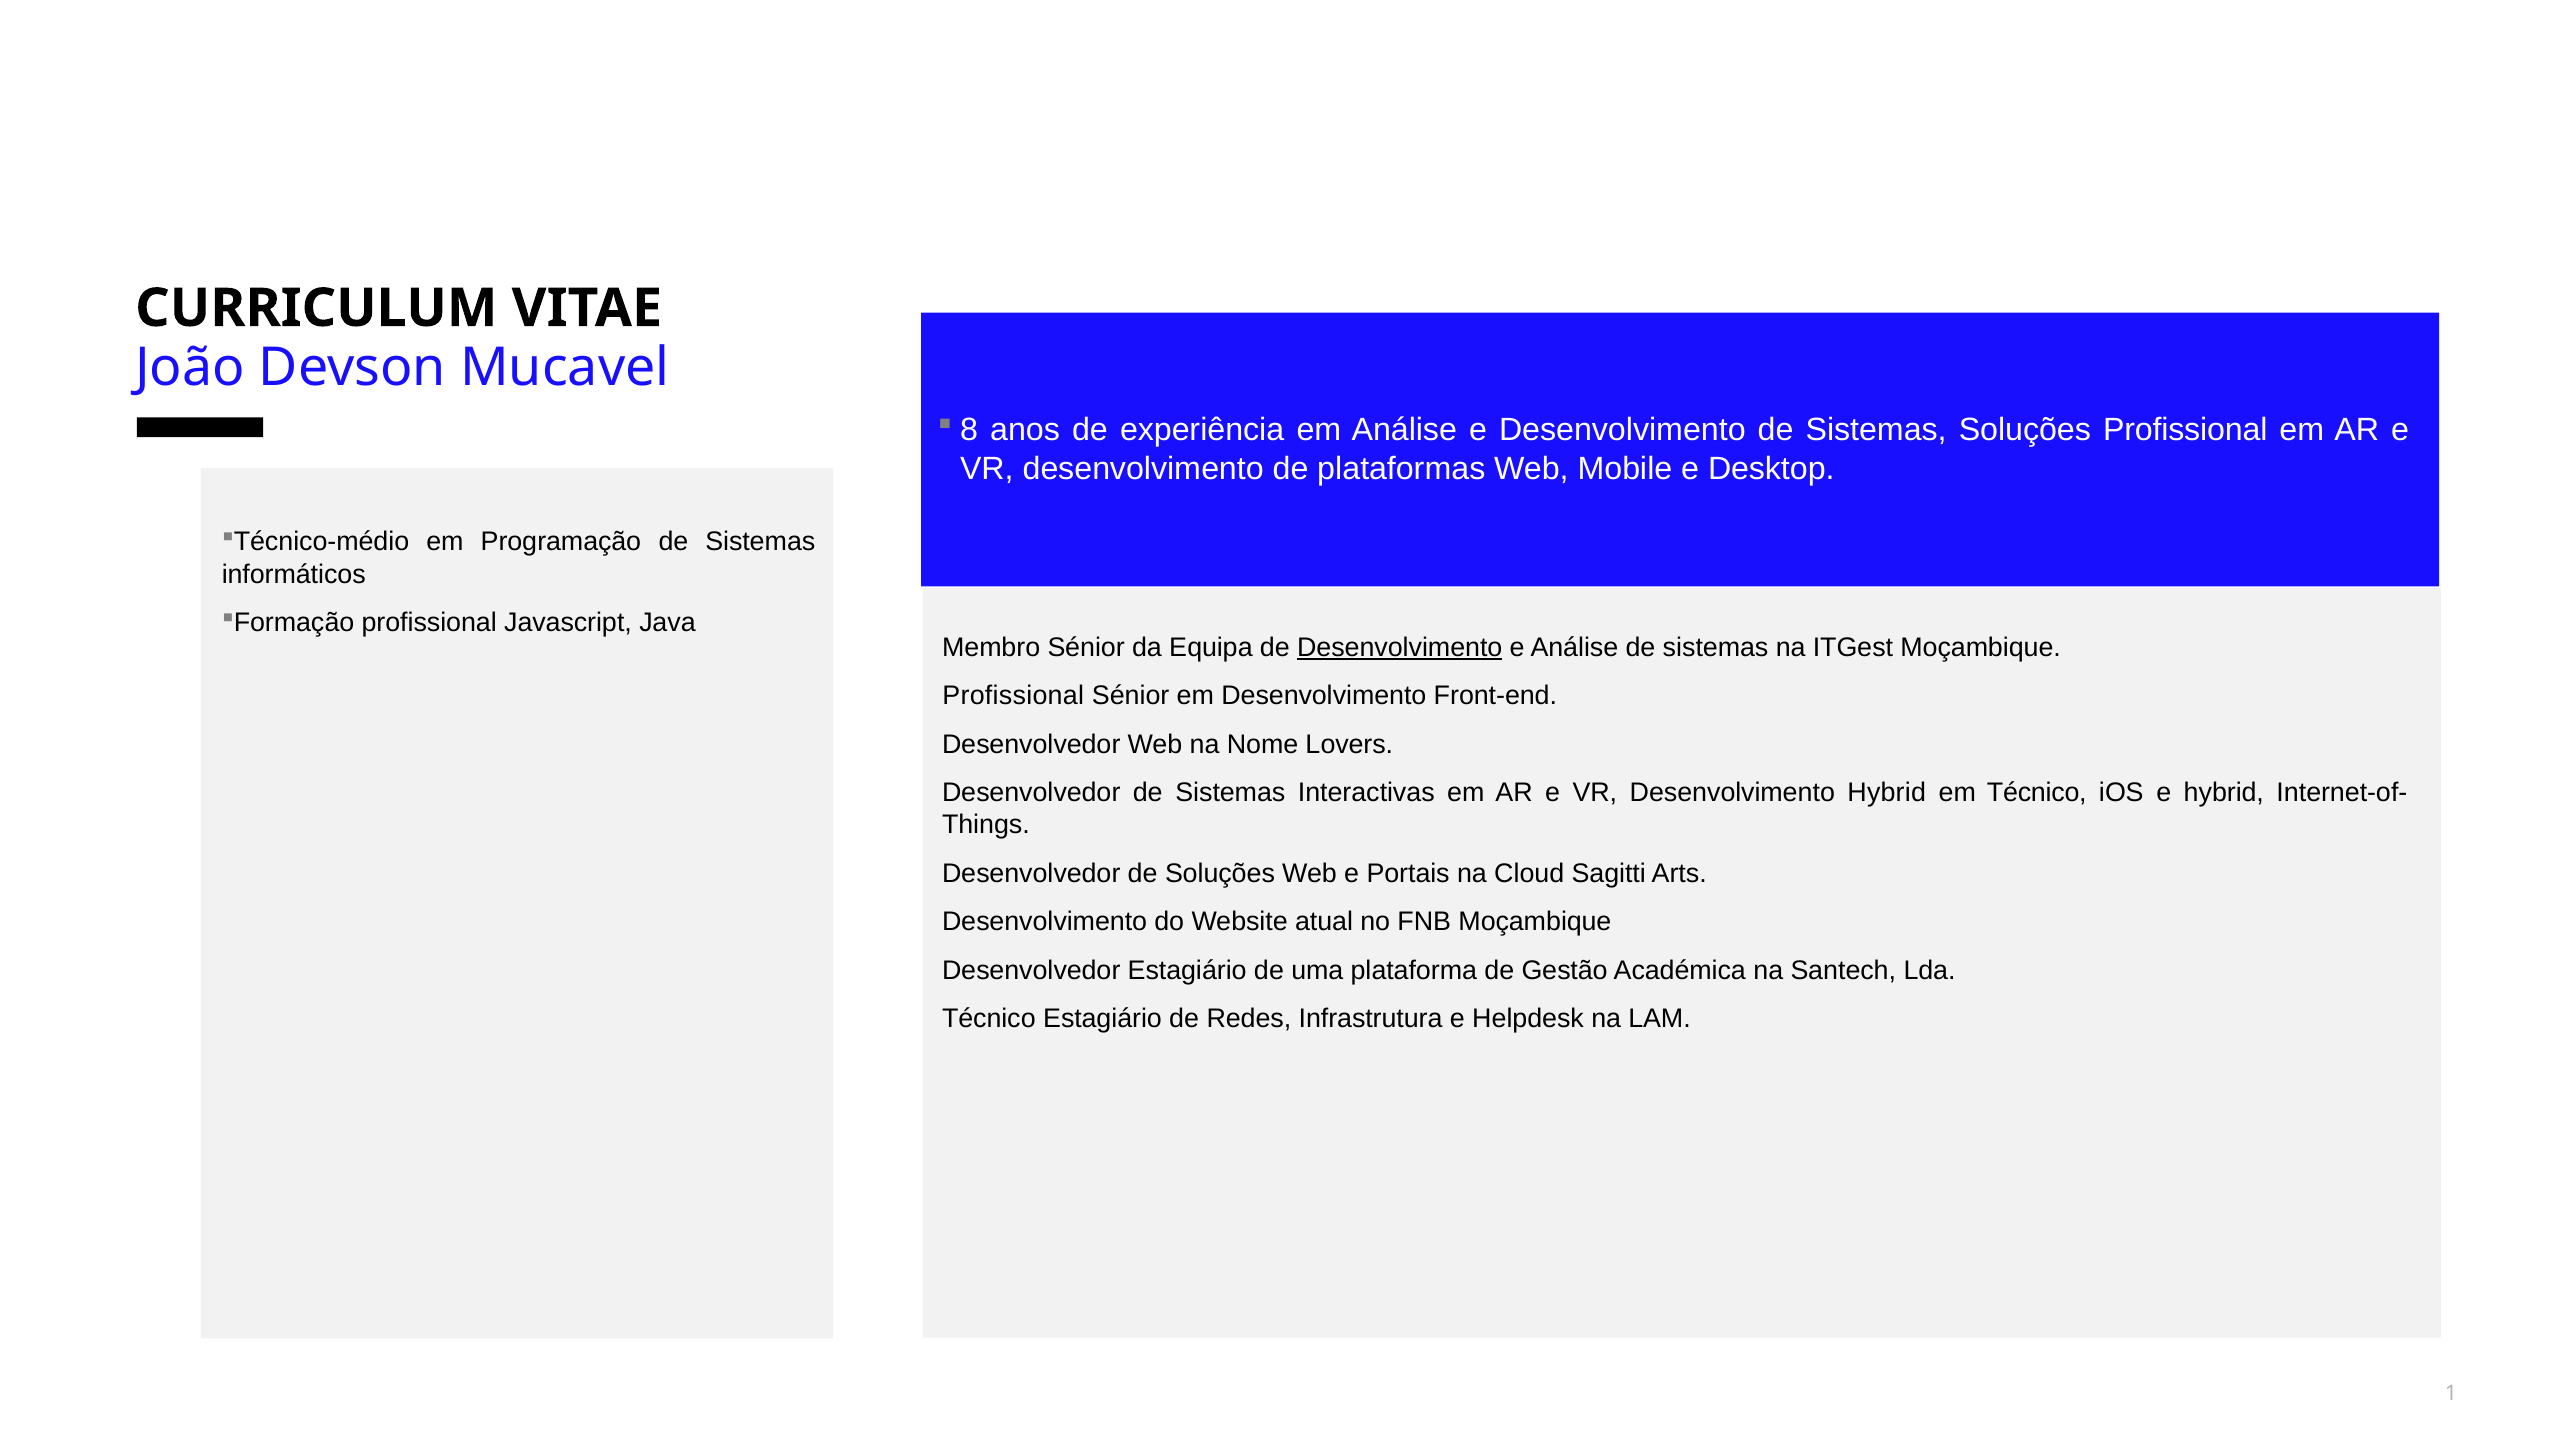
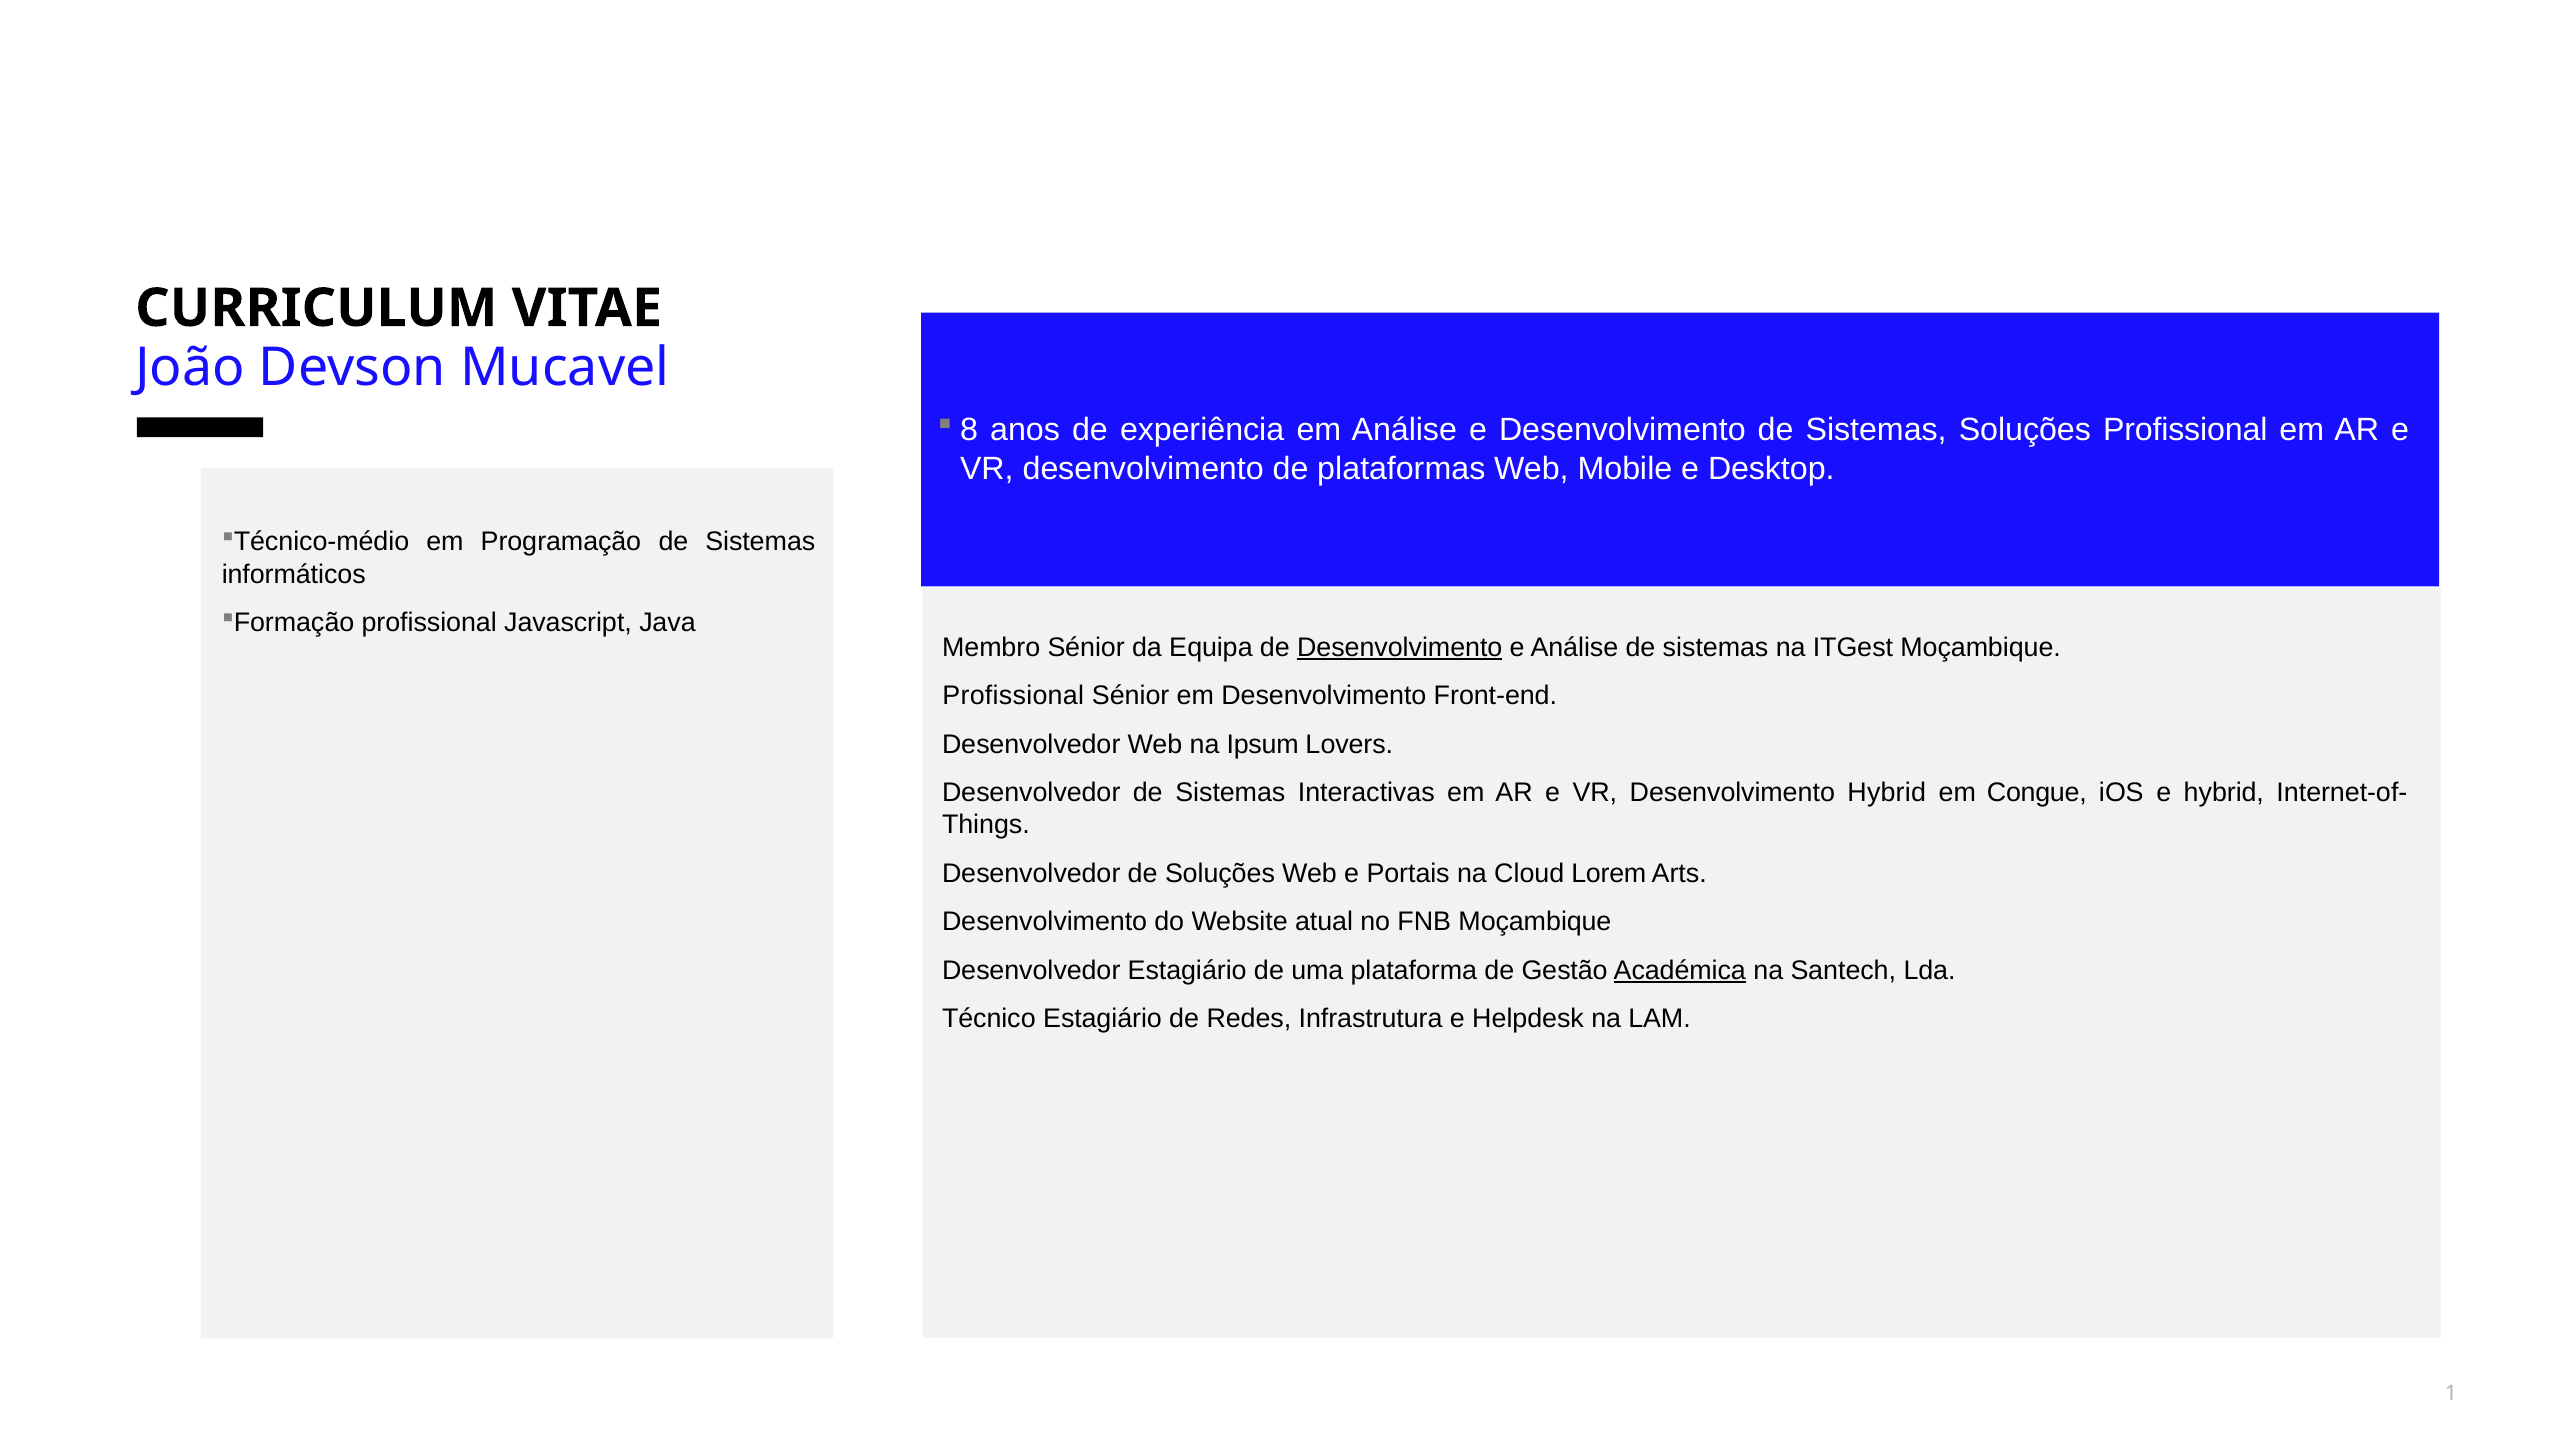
na Nome: Nome -> Ipsum
em Técnico: Técnico -> Congue
Sagitti at (1609, 873): Sagitti -> Lorem
Académica underline: none -> present
